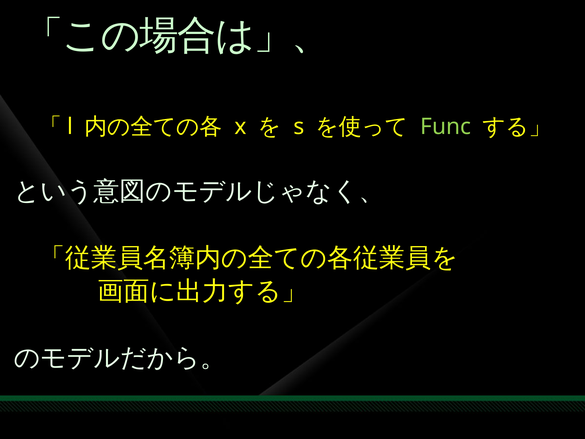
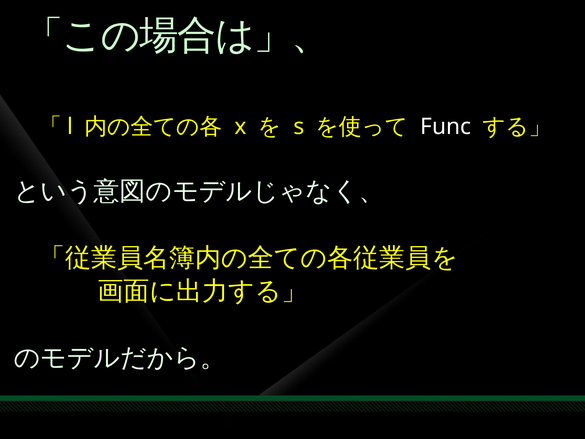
Func colour: light green -> white
